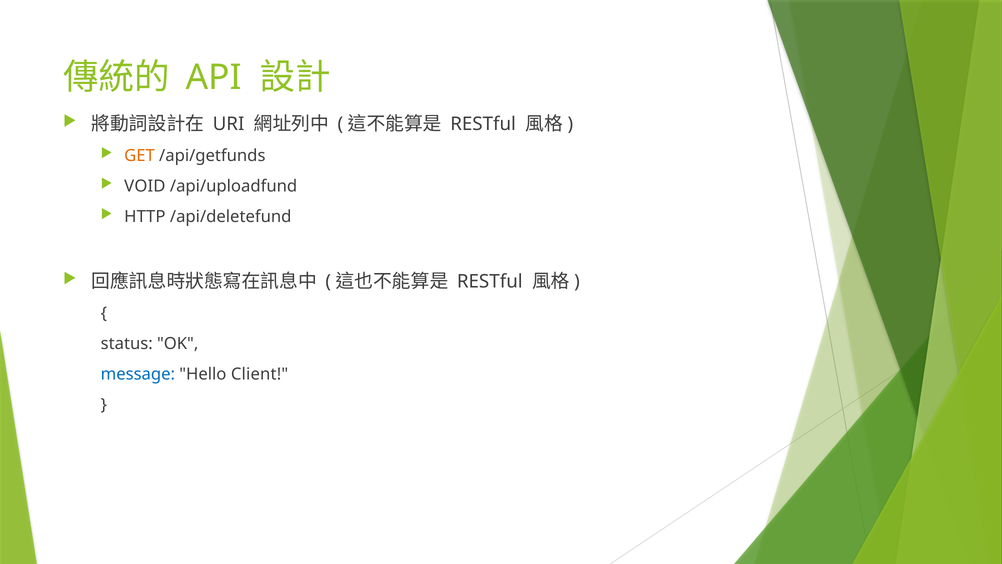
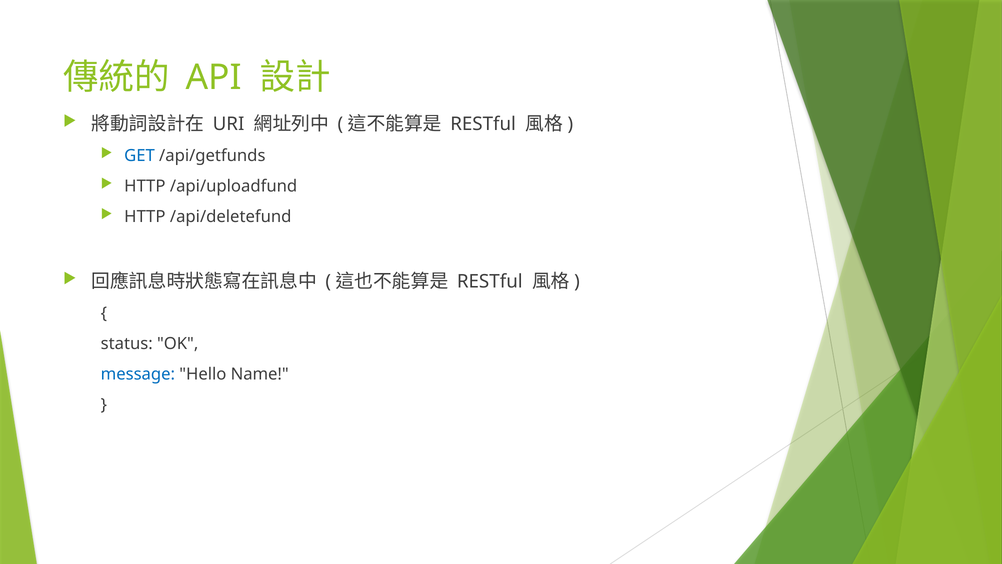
GET colour: orange -> blue
VOID at (145, 186): VOID -> HTTP
Client: Client -> Name
